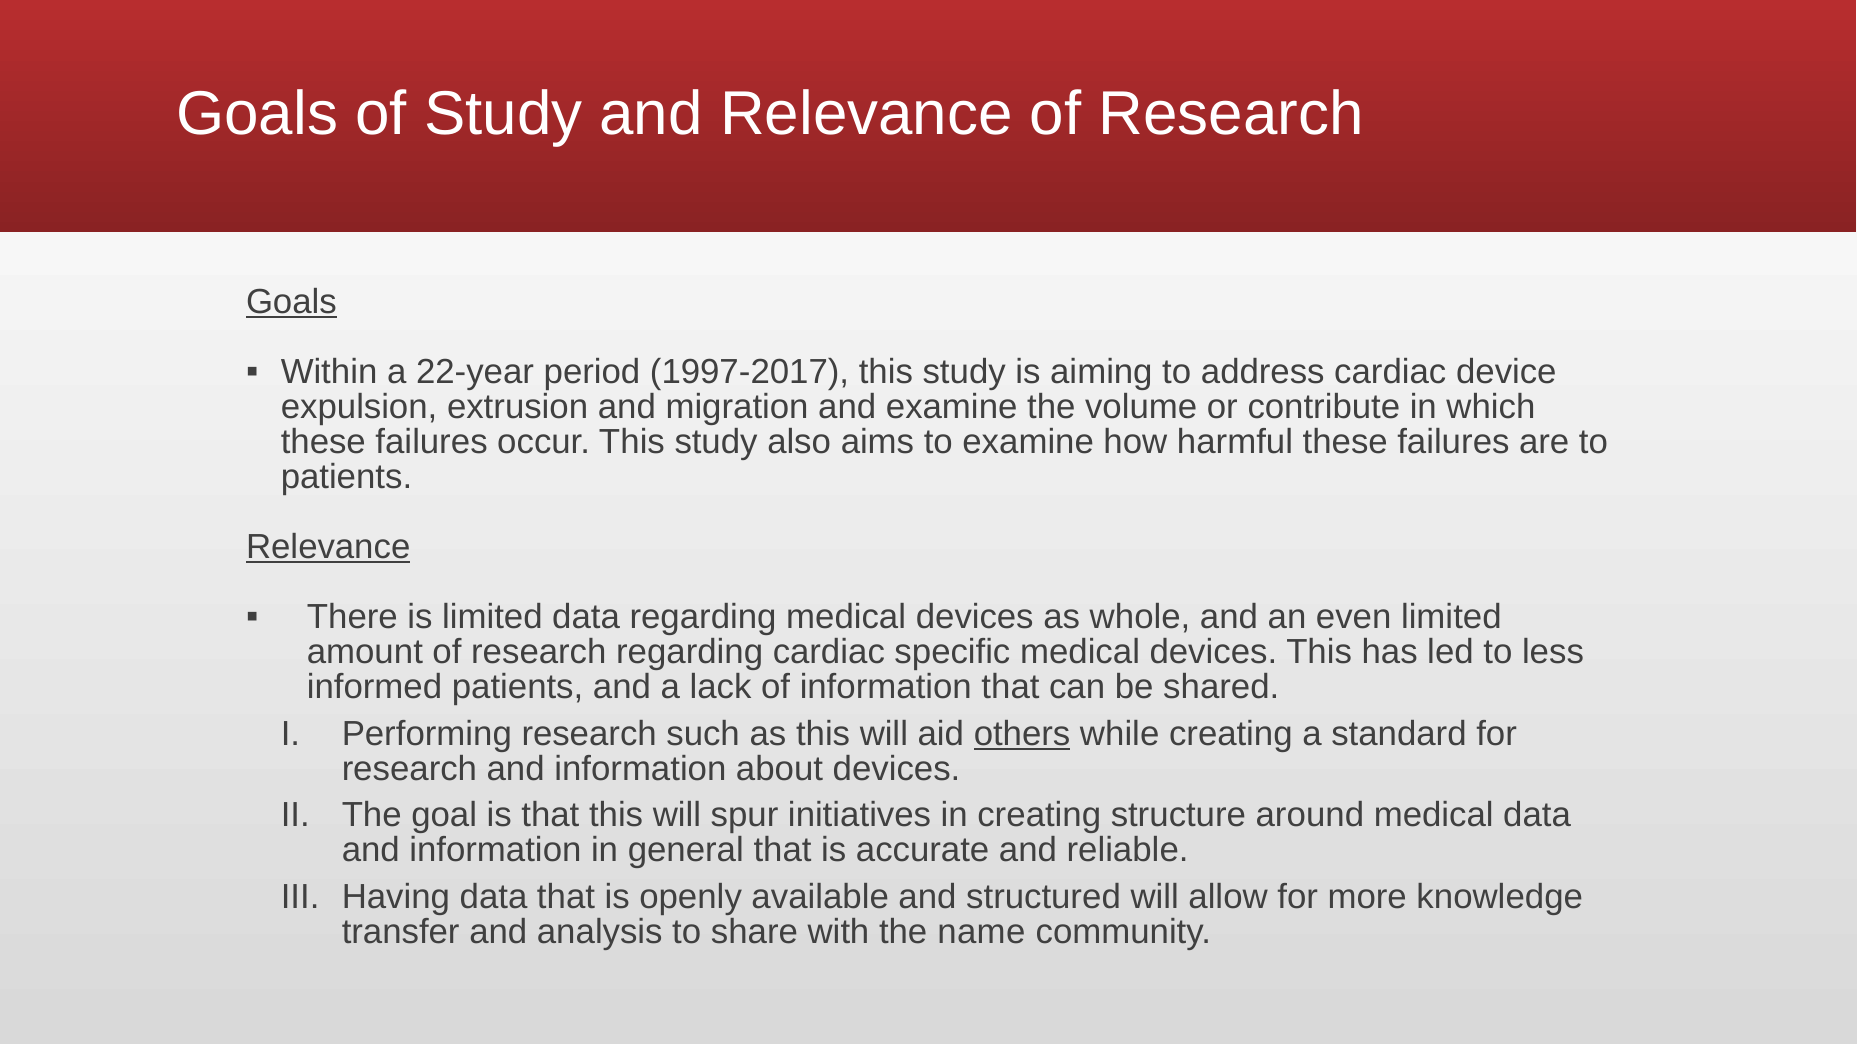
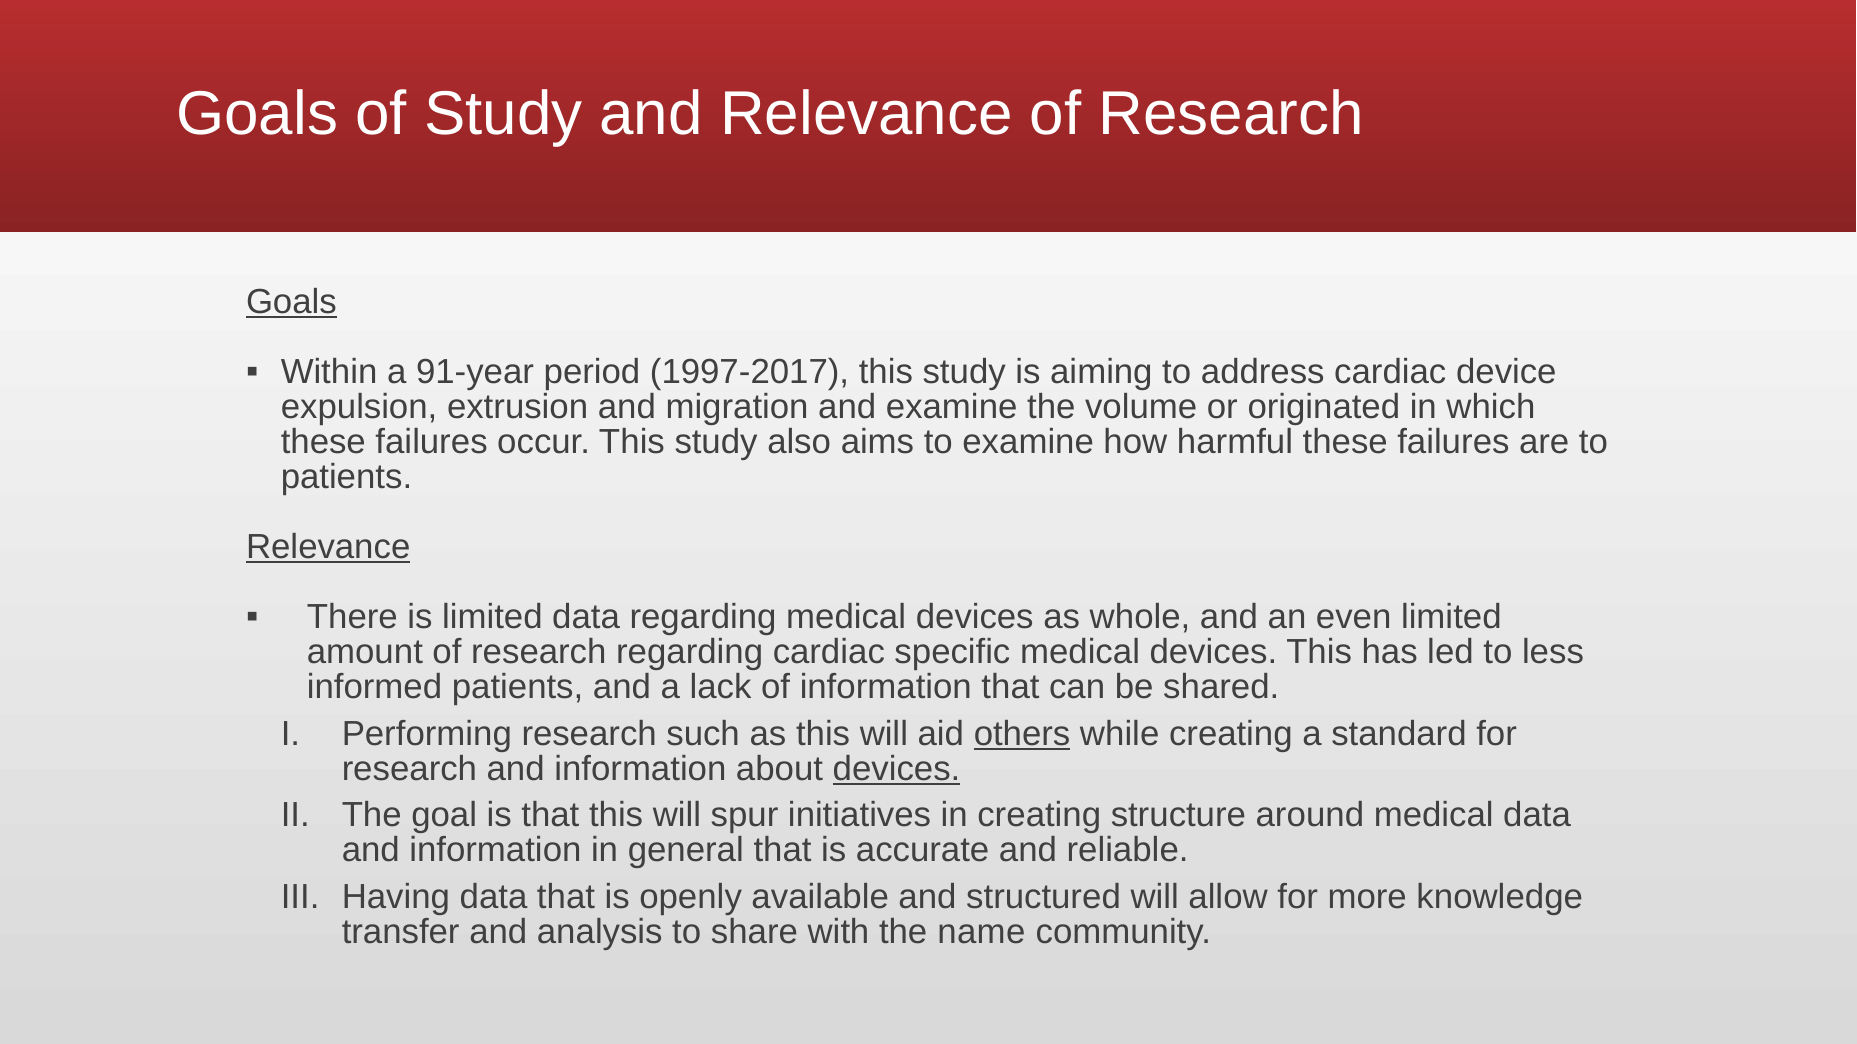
22-year: 22-year -> 91-year
contribute: contribute -> originated
devices at (896, 769) underline: none -> present
